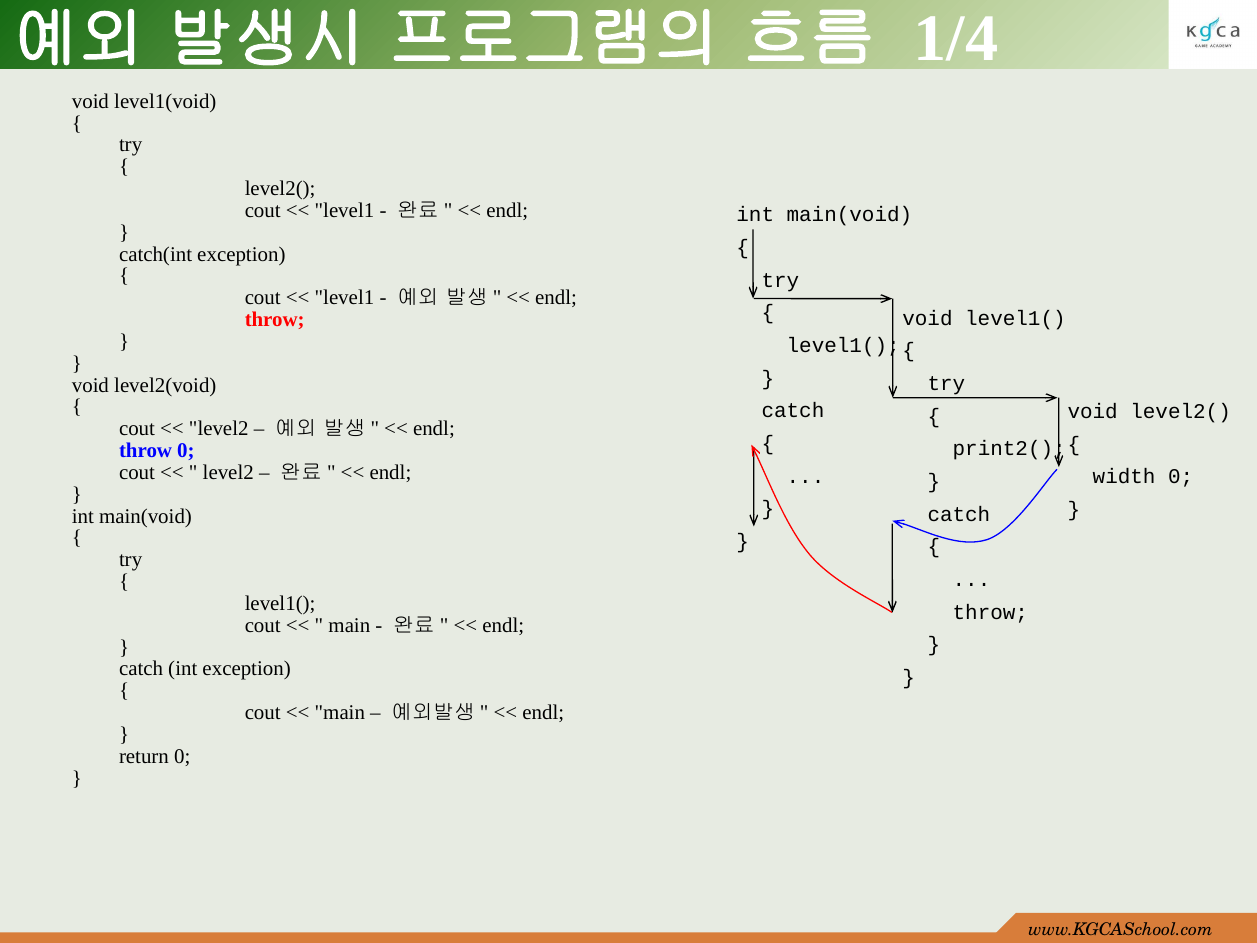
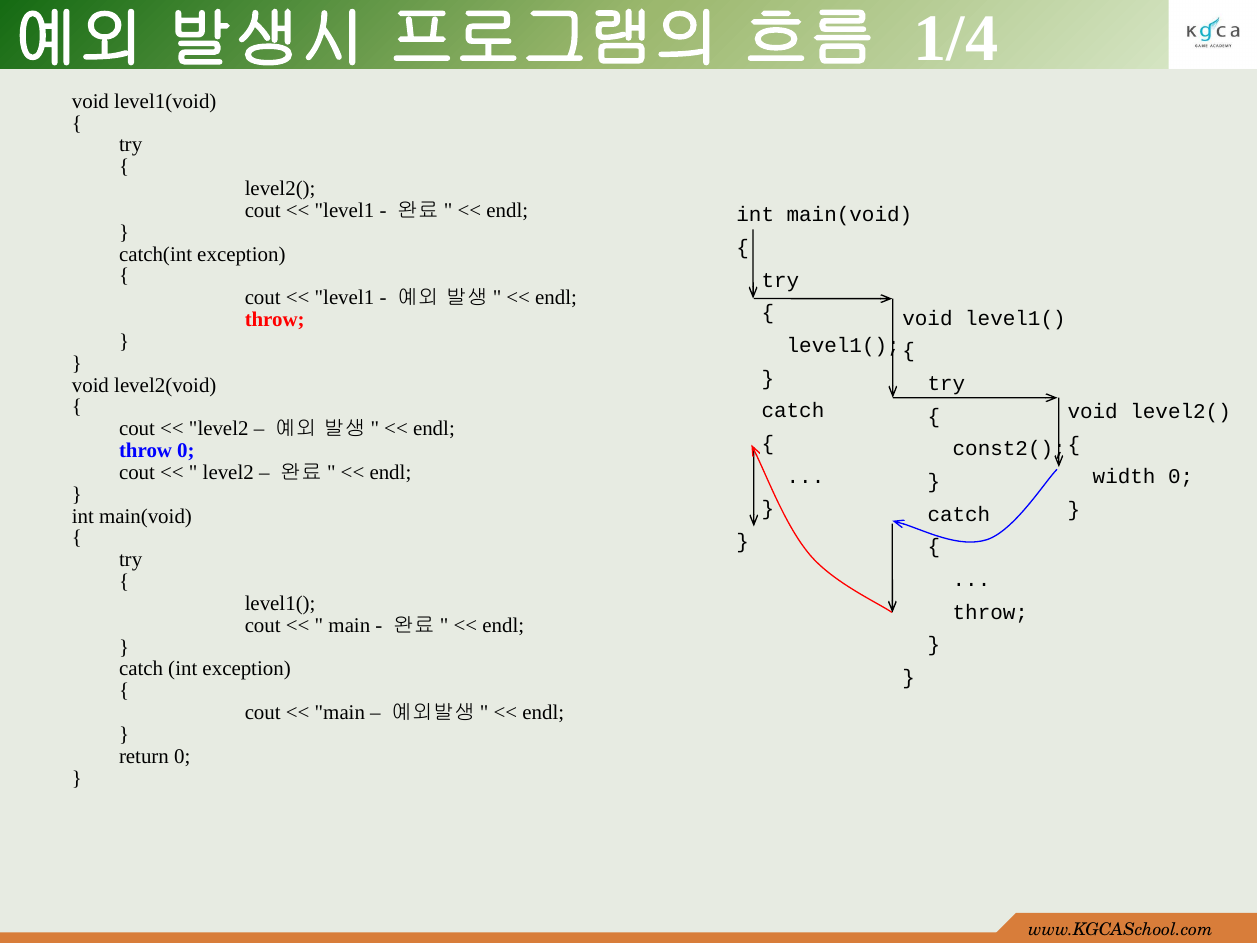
print2(: print2( -> const2(
